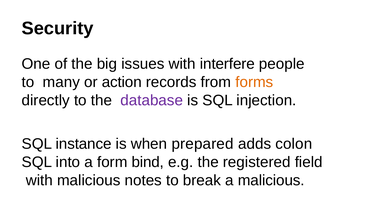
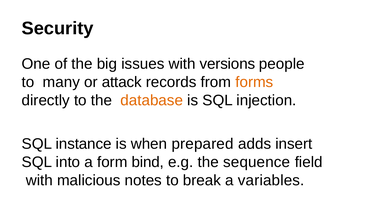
interfere: interfere -> versions
action: action -> attack
database colour: purple -> orange
colon: colon -> insert
registered: registered -> sequence
a malicious: malicious -> variables
